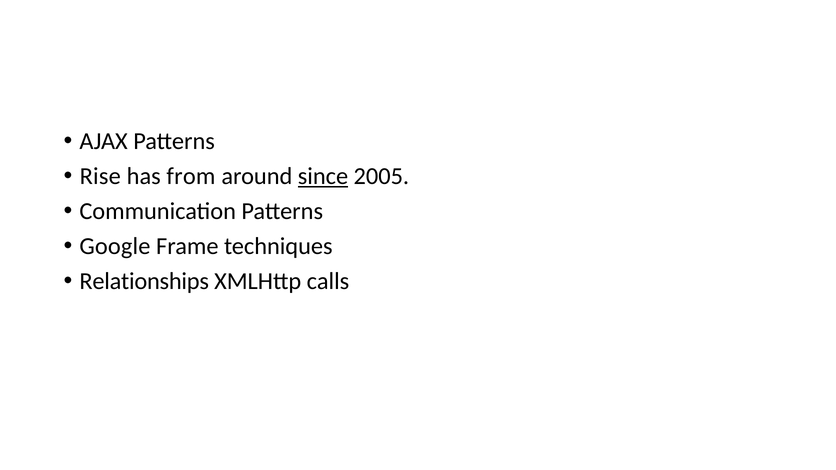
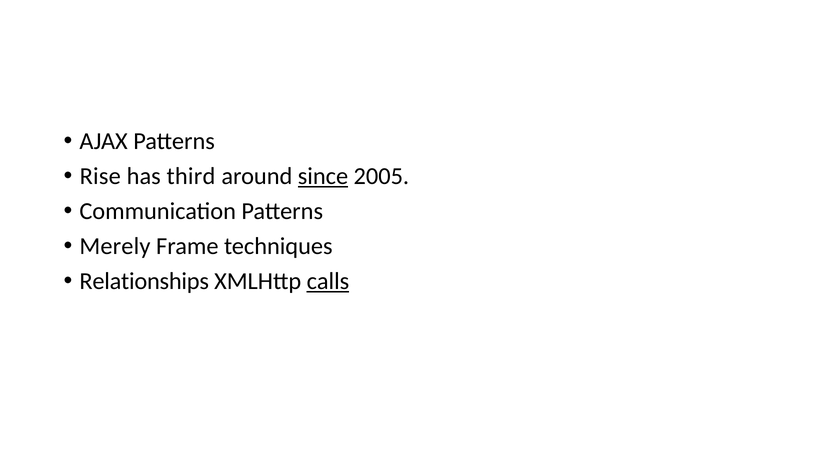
from: from -> third
Google: Google -> Merely
calls underline: none -> present
